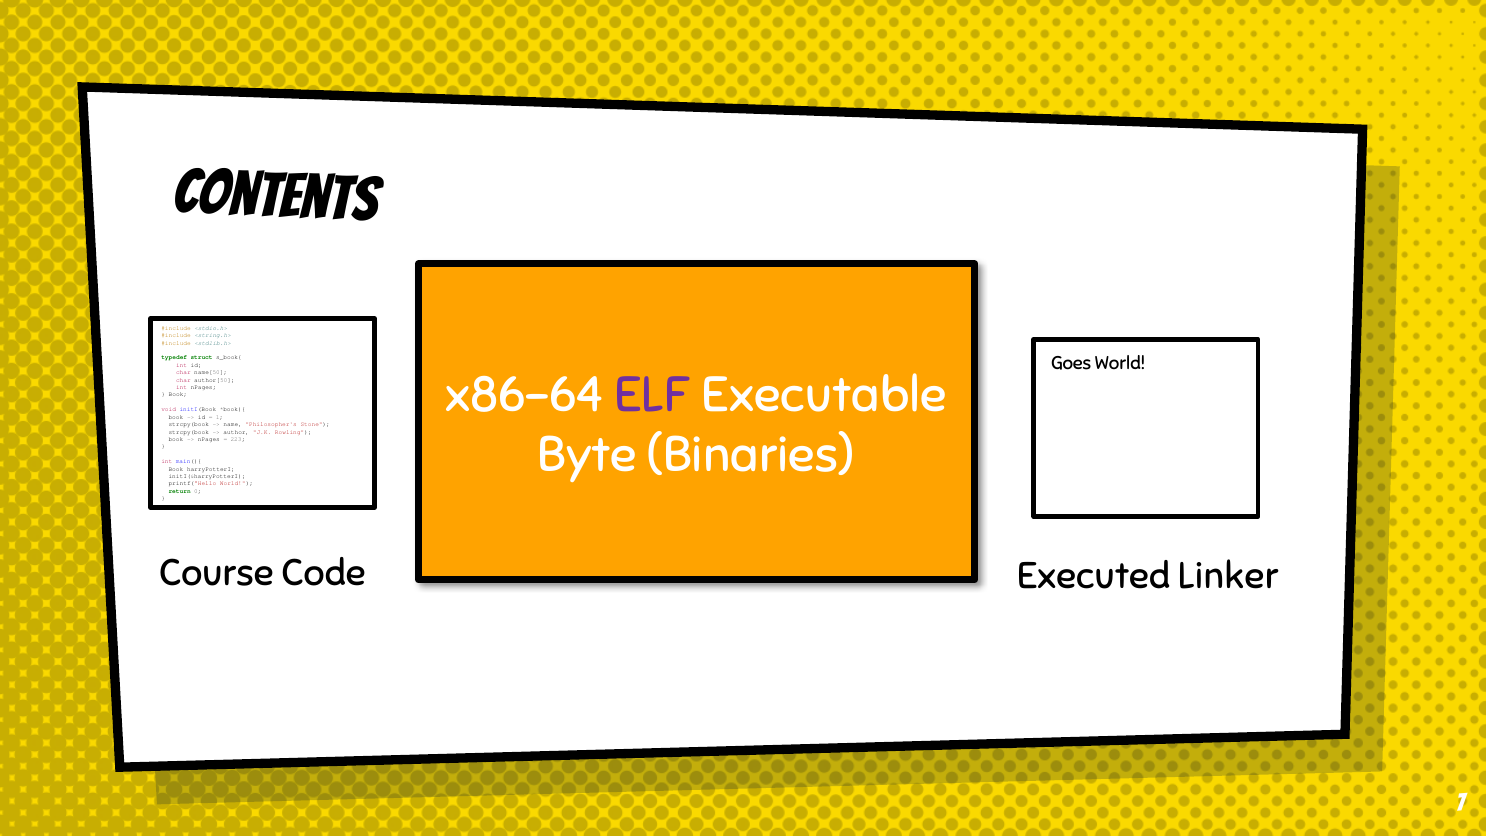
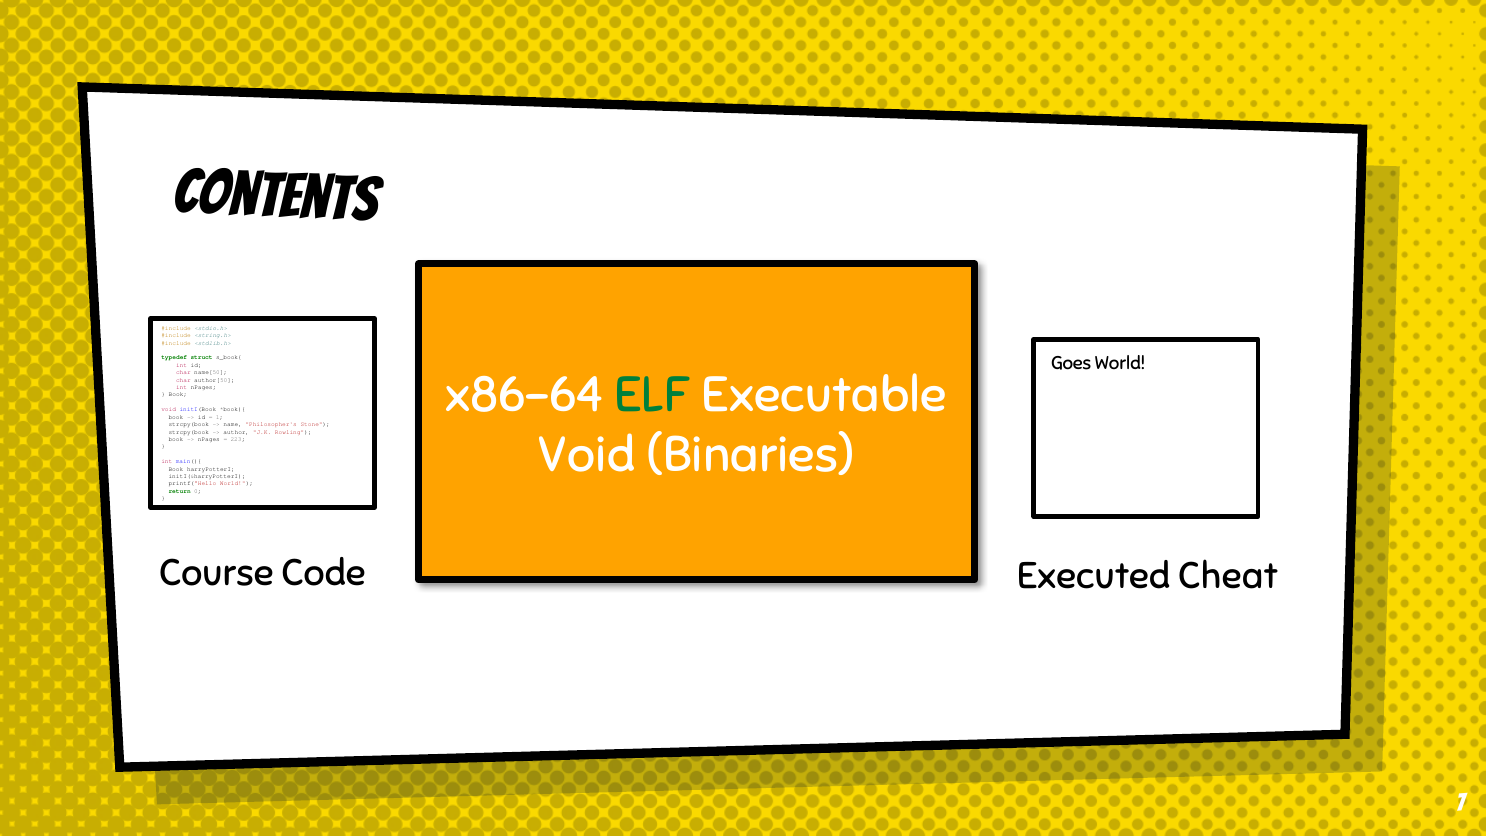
ELF colour: purple -> green
Byte at (588, 455): Byte -> Void
Linker: Linker -> Cheat
